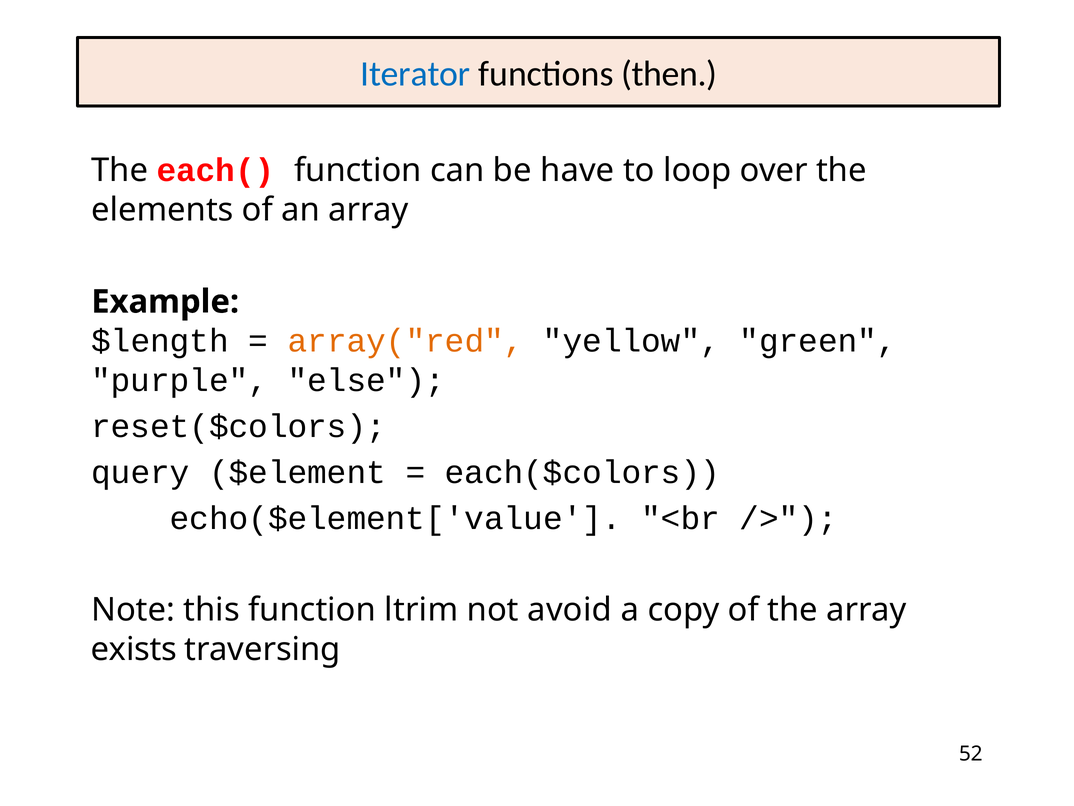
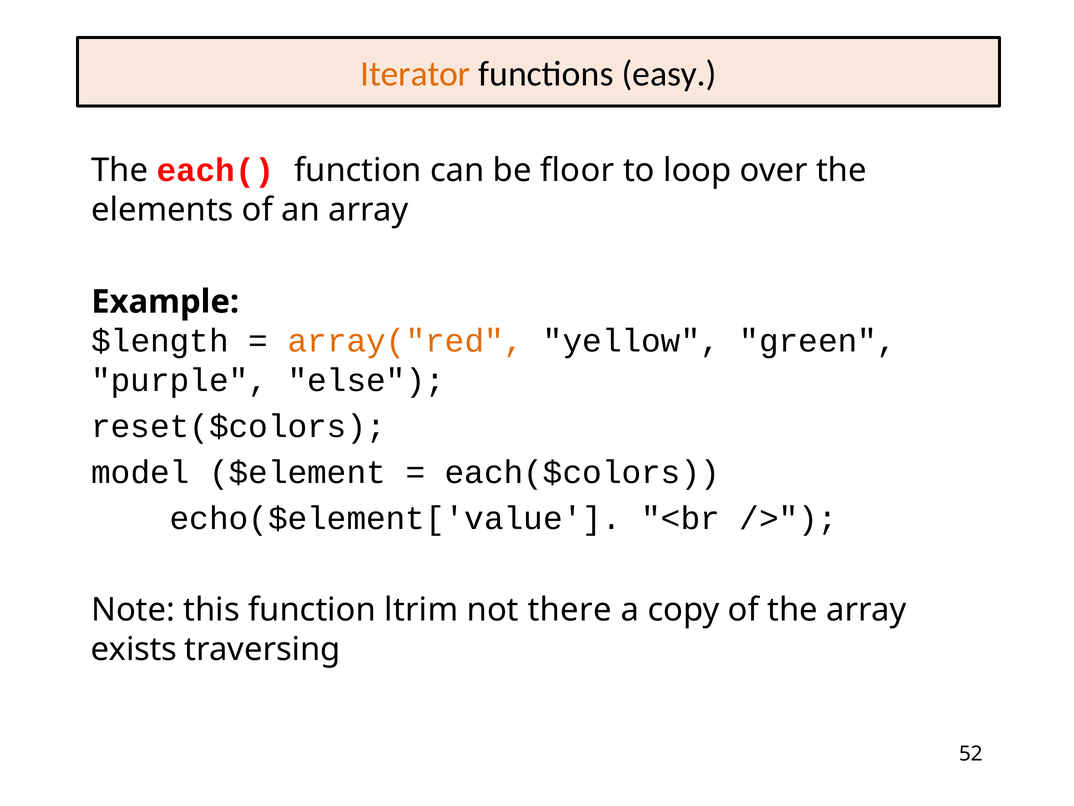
Iterator colour: blue -> orange
then: then -> easy
have: have -> floor
query: query -> model
avoid: avoid -> there
